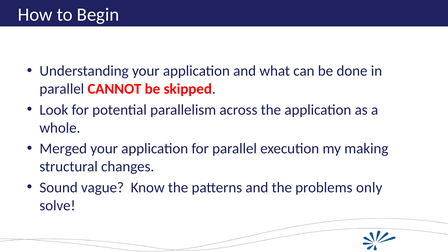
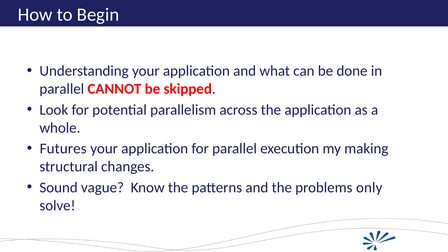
Merged: Merged -> Futures
